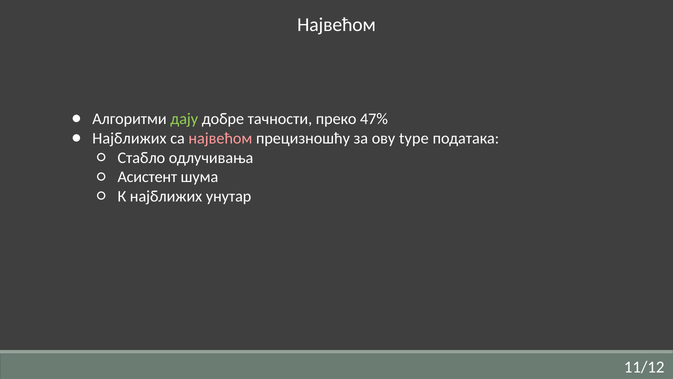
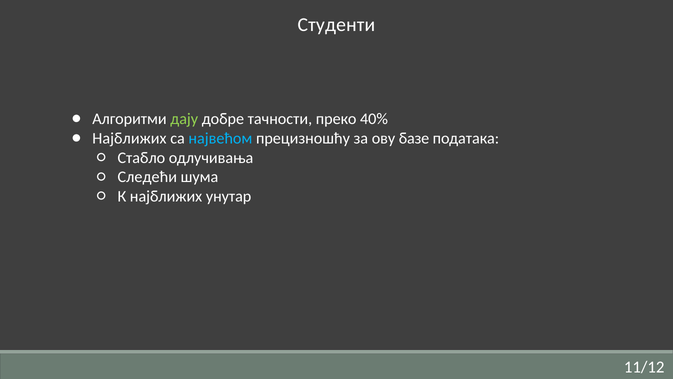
Највећом at (337, 25): Највећом -> Студенти
47%: 47% -> 40%
највећом at (220, 138) colour: pink -> light blue
type: type -> базе
Асистент: Асистент -> Следећи
